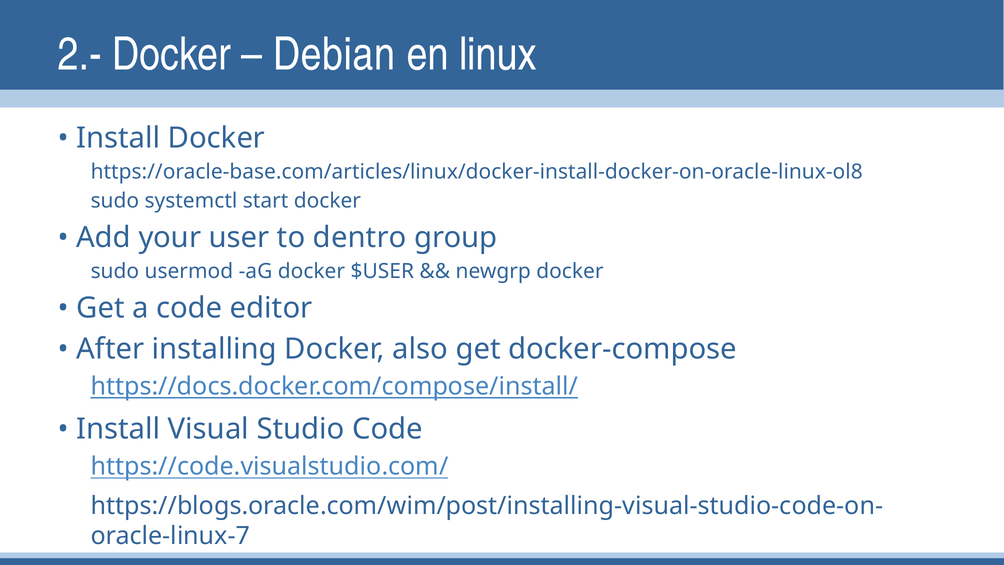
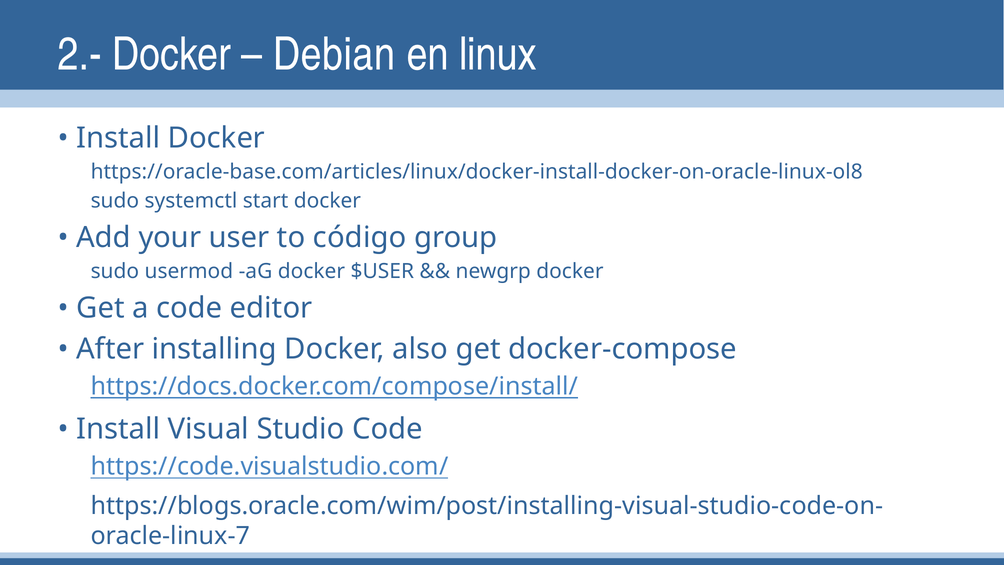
dentro: dentro -> código
